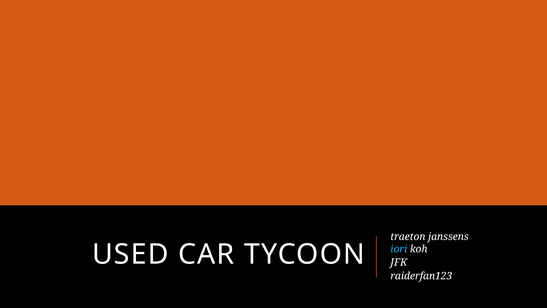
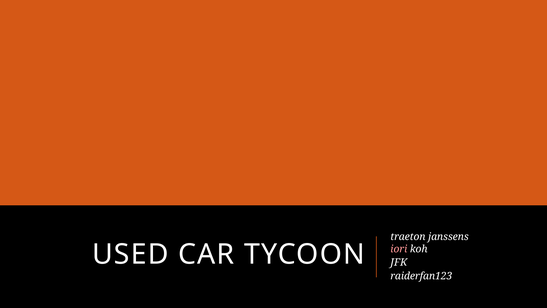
iori colour: light blue -> pink
